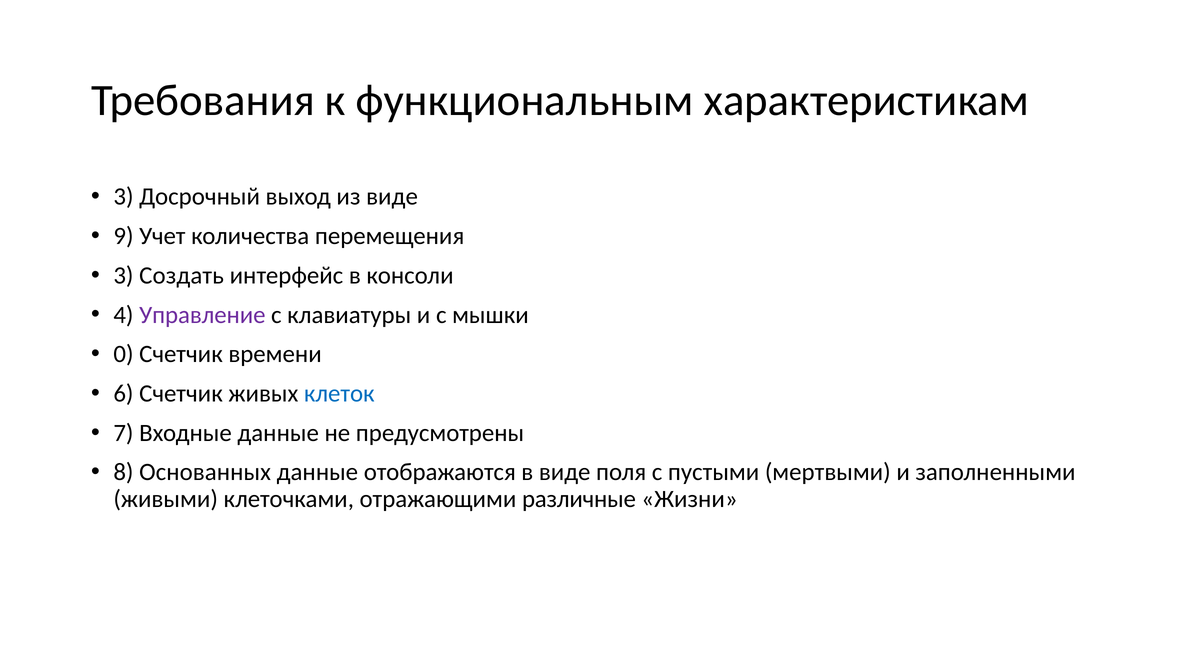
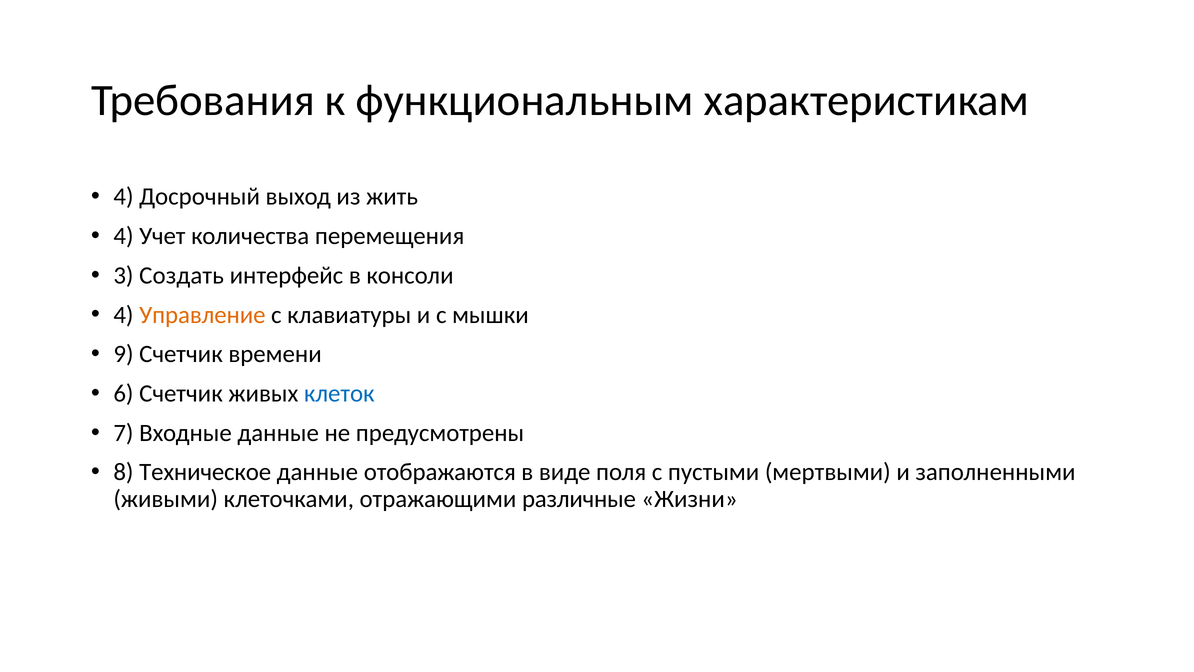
3 at (123, 197): 3 -> 4
из виде: виде -> жить
9 at (123, 236): 9 -> 4
Управление colour: purple -> orange
0: 0 -> 9
Основанных: Основанных -> Техническое
